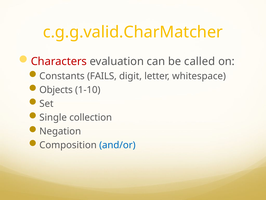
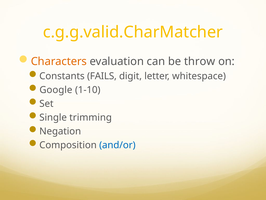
Characters colour: red -> orange
called: called -> throw
Objects: Objects -> Google
collection: collection -> trimming
